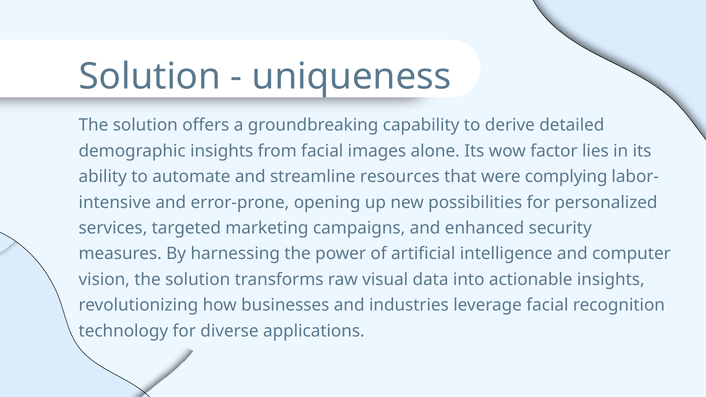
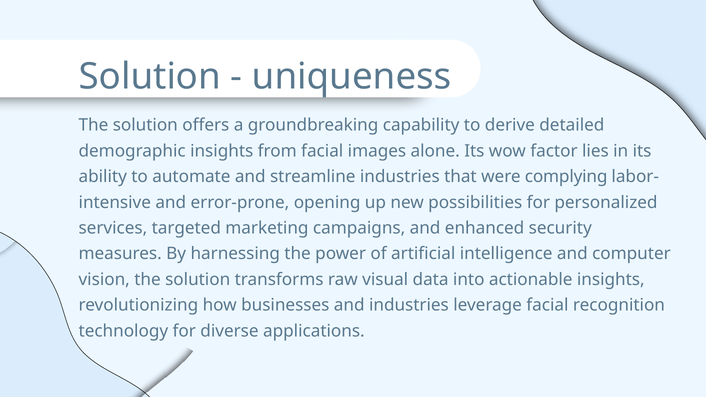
streamline resources: resources -> industries
